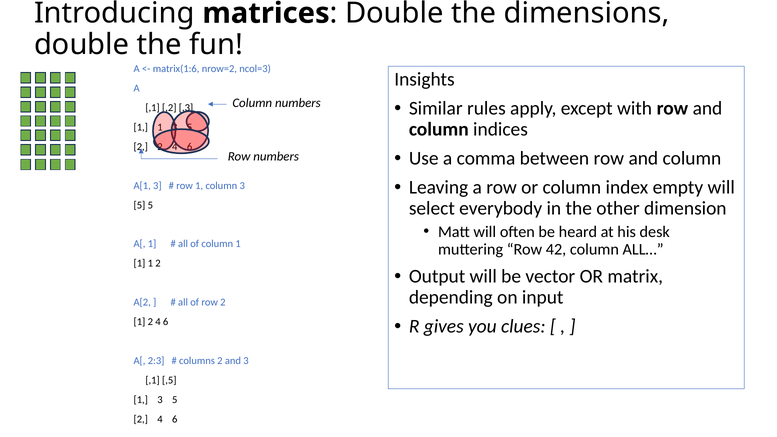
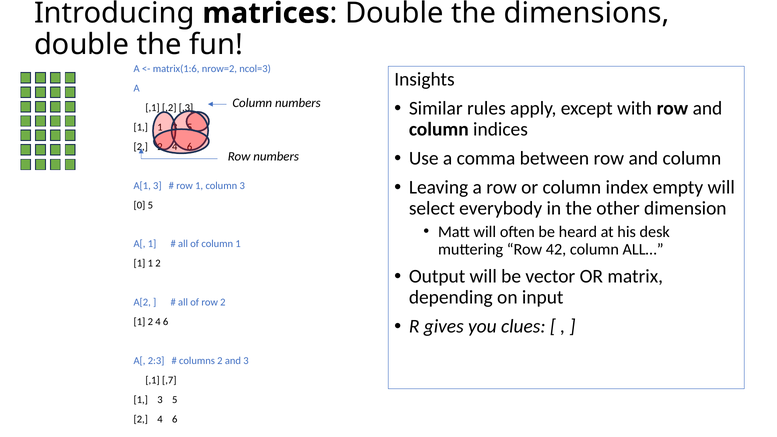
5 at (139, 205): 5 -> 0
,5: ,5 -> ,7
